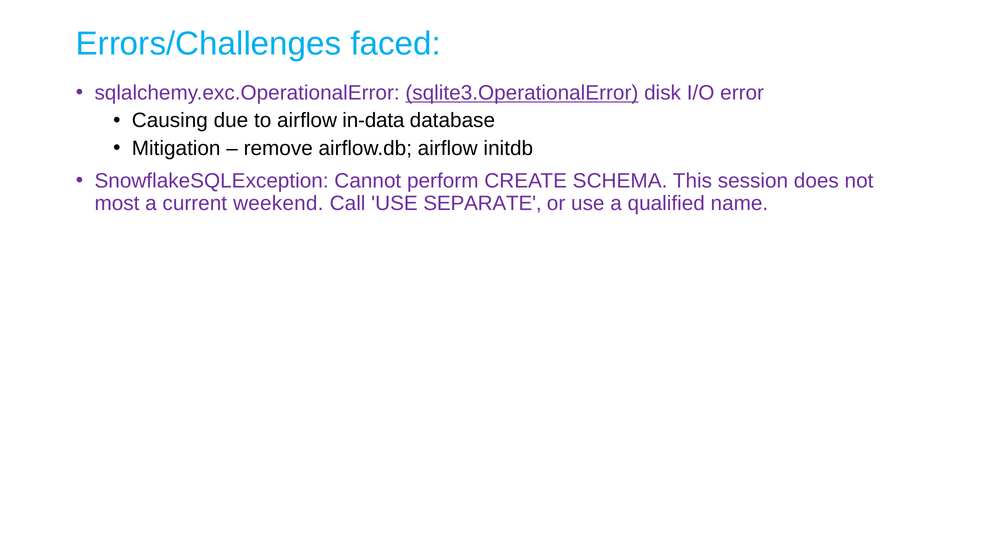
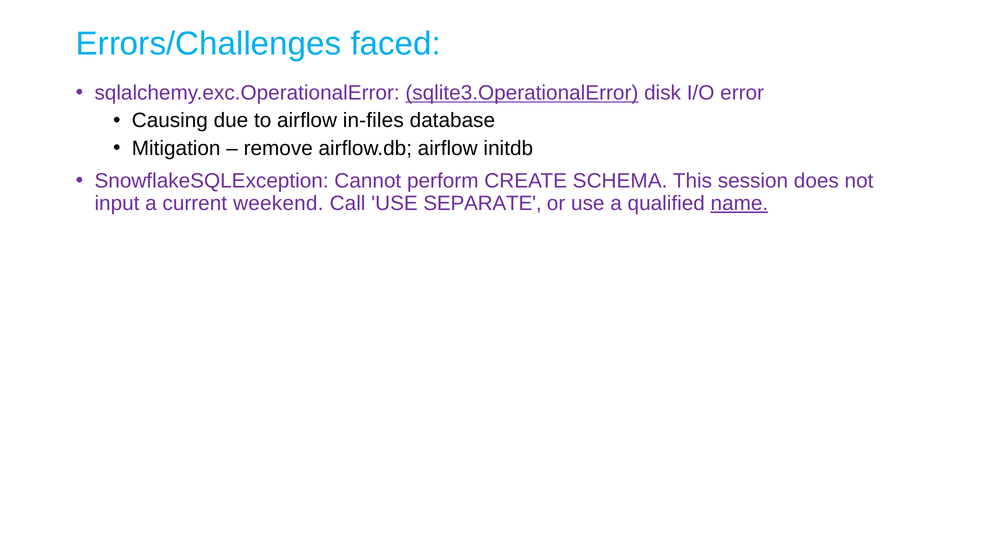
in-data: in-data -> in-files
most: most -> input
name underline: none -> present
